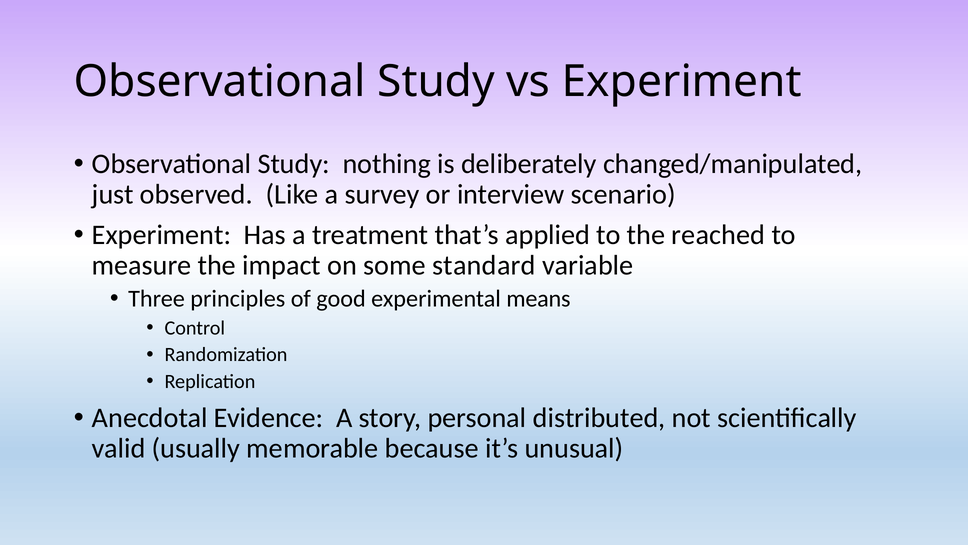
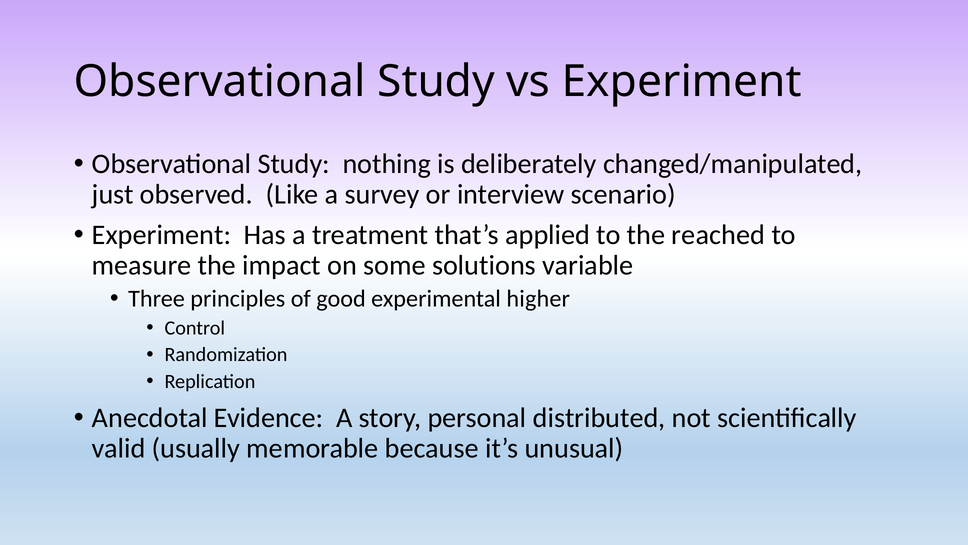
standard: standard -> solutions
means: means -> higher
